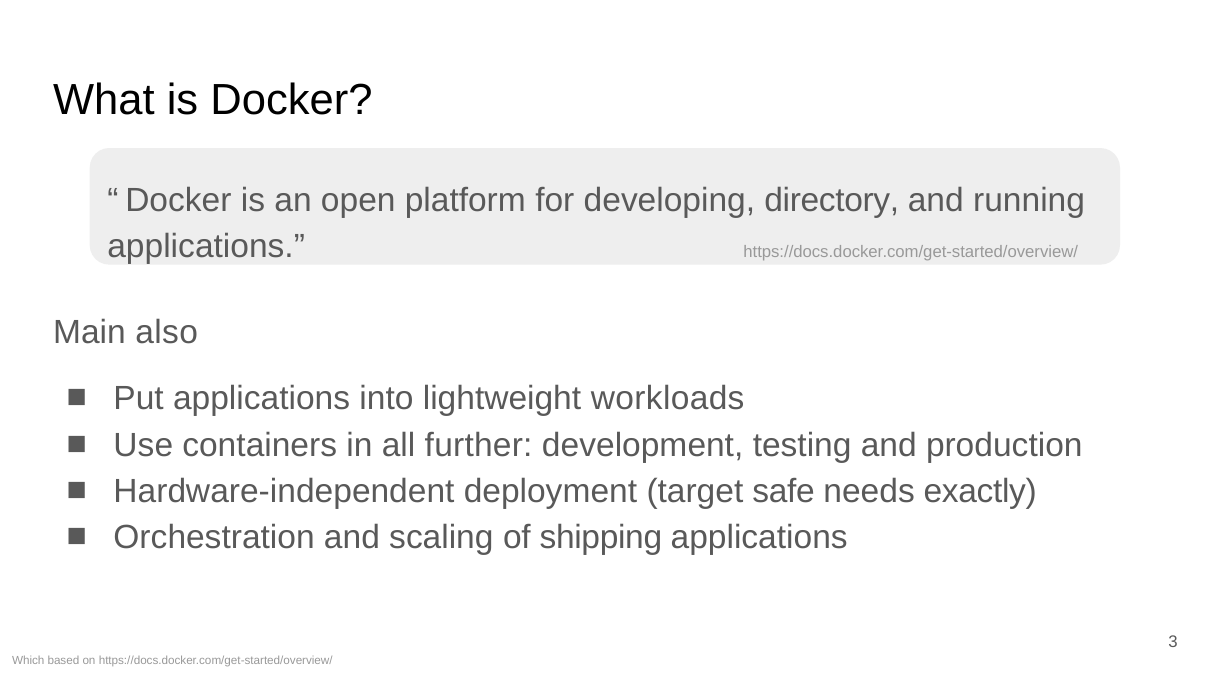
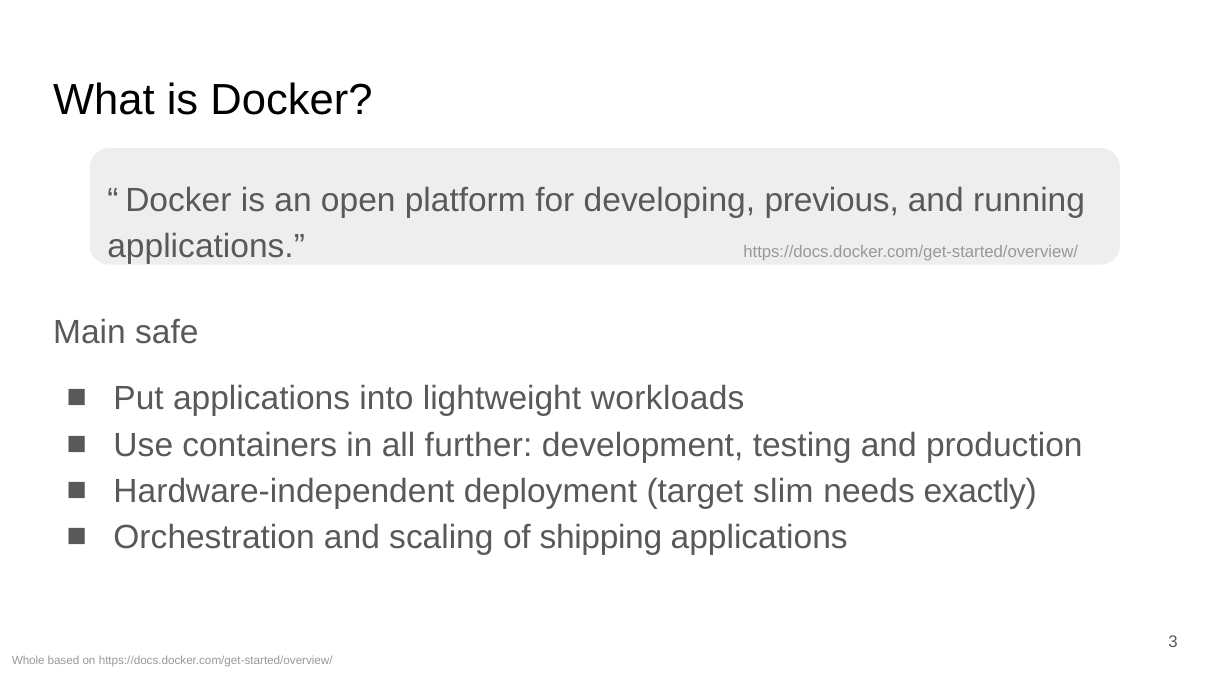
directory: directory -> previous
also: also -> safe
safe: safe -> slim
Which: Which -> Whole
